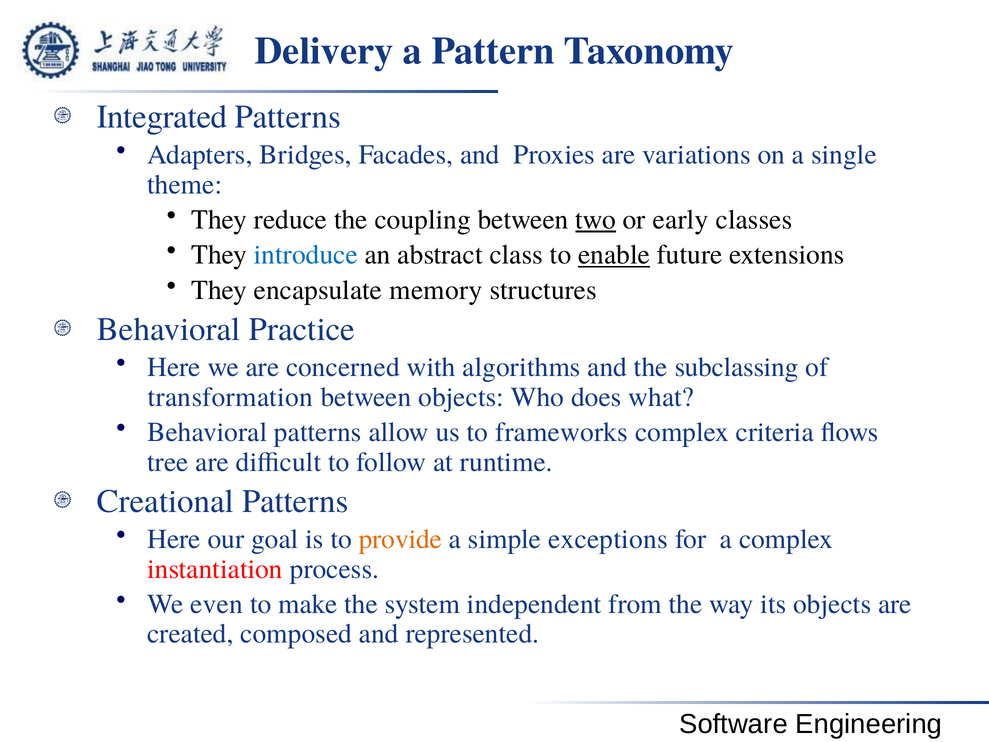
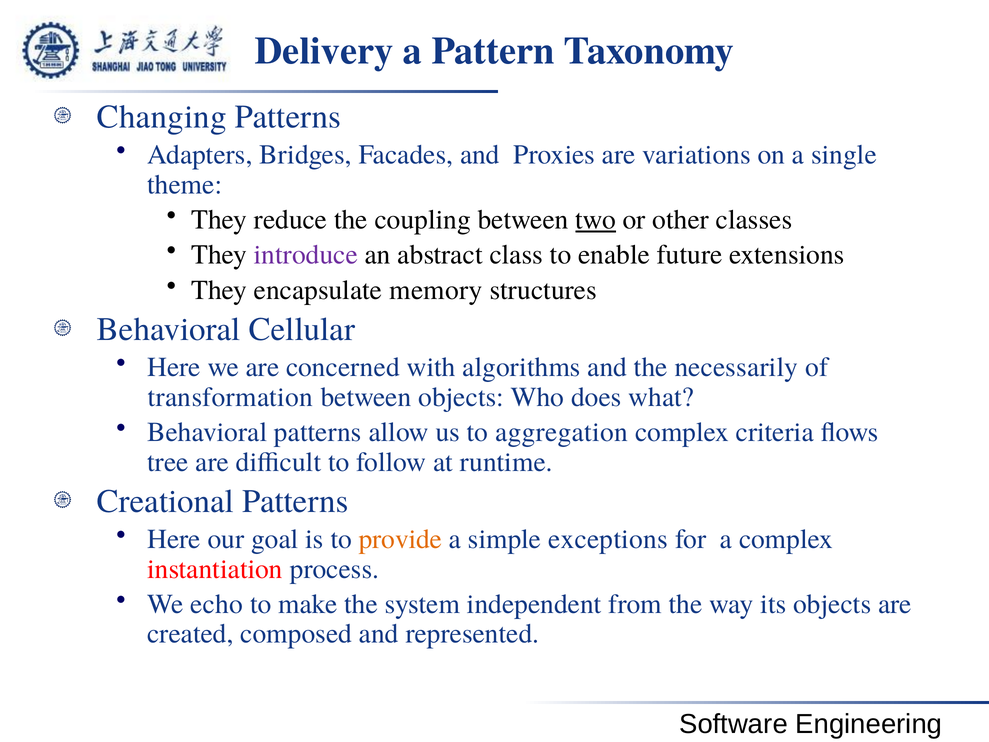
Integrated: Integrated -> Changing
early: early -> other
introduce colour: blue -> purple
enable underline: present -> none
Practice: Practice -> Cellular
subclassing: subclassing -> necessarily
frameworks: frameworks -> aggregation
even: even -> echo
